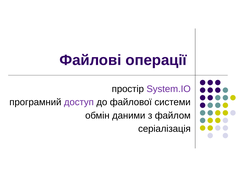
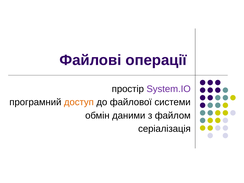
доступ colour: purple -> orange
